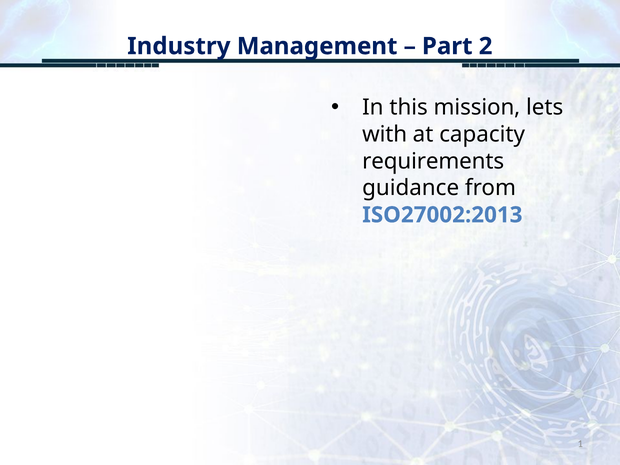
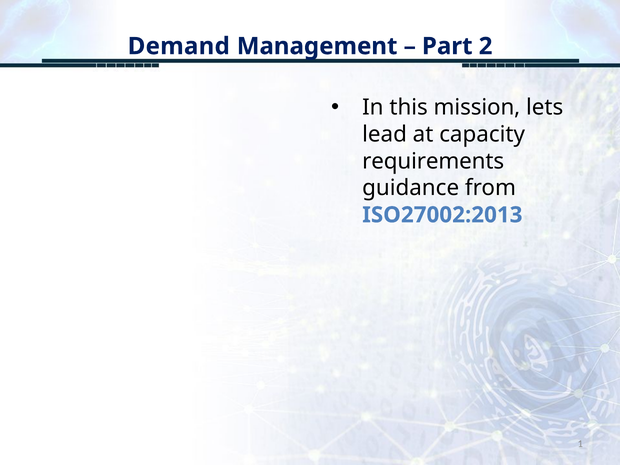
Industry: Industry -> Demand
with: with -> lead
